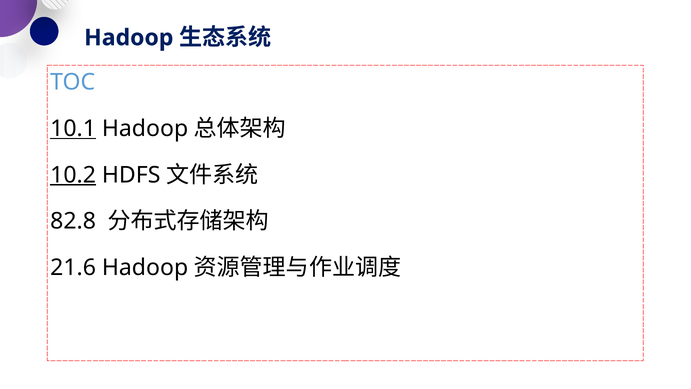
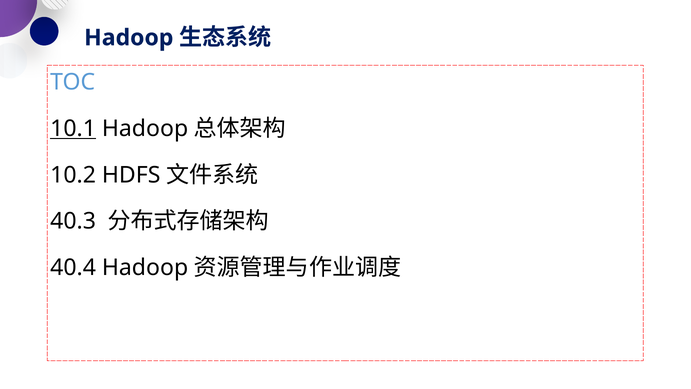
10.2 underline: present -> none
82.8: 82.8 -> 40.3
21.6: 21.6 -> 40.4
